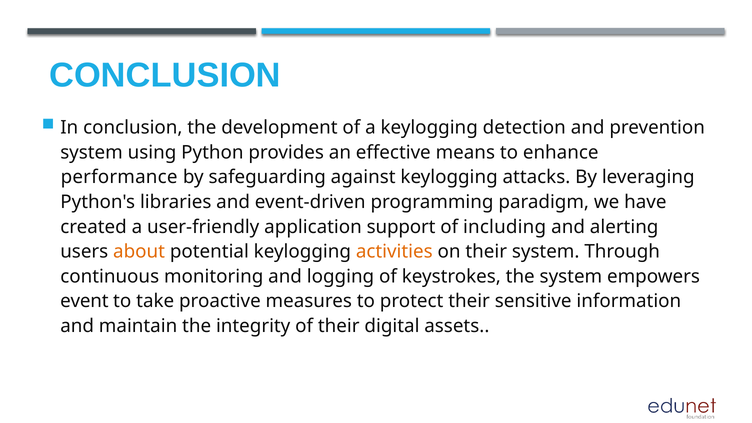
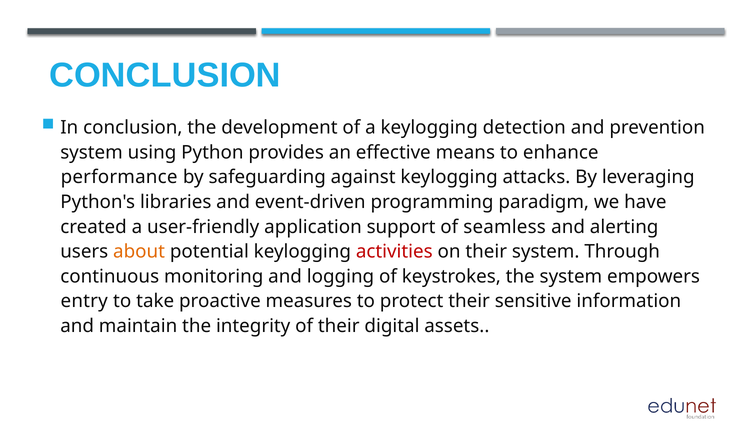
including: including -> seamless
activities colour: orange -> red
event: event -> entry
